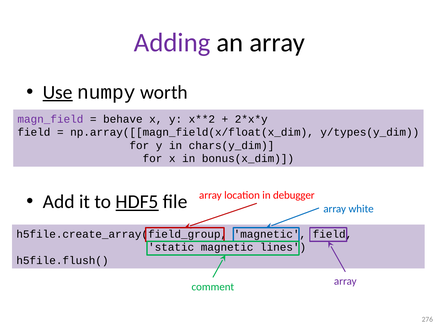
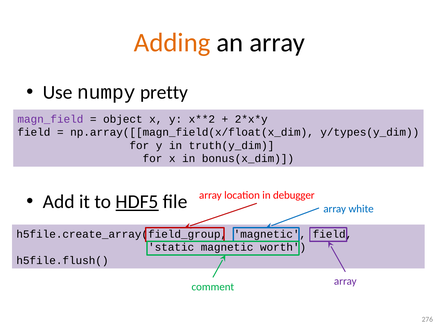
Adding colour: purple -> orange
Use underline: present -> none
worth: worth -> pretty
behave: behave -> object
chars(y_dim: chars(y_dim -> truth(y_dim
lines: lines -> worth
